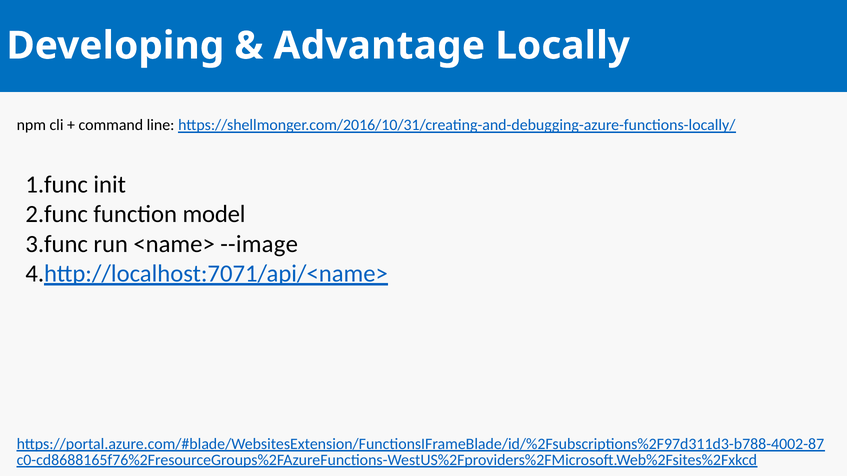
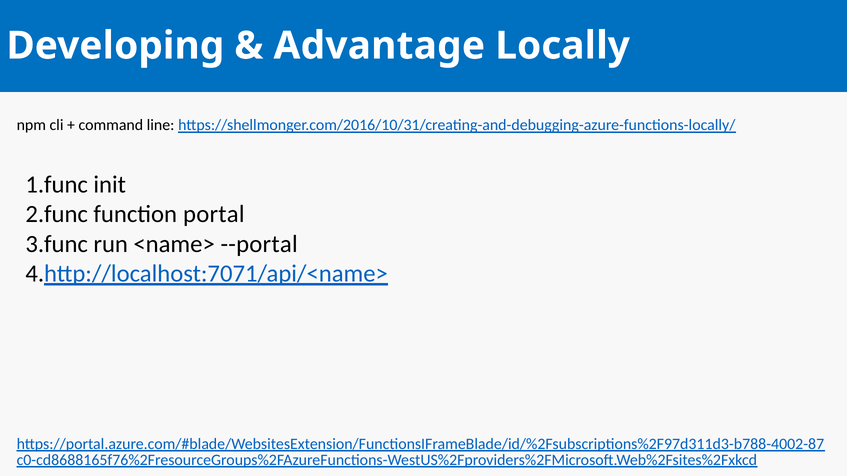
model: model -> portal
--image: --image -> --portal
